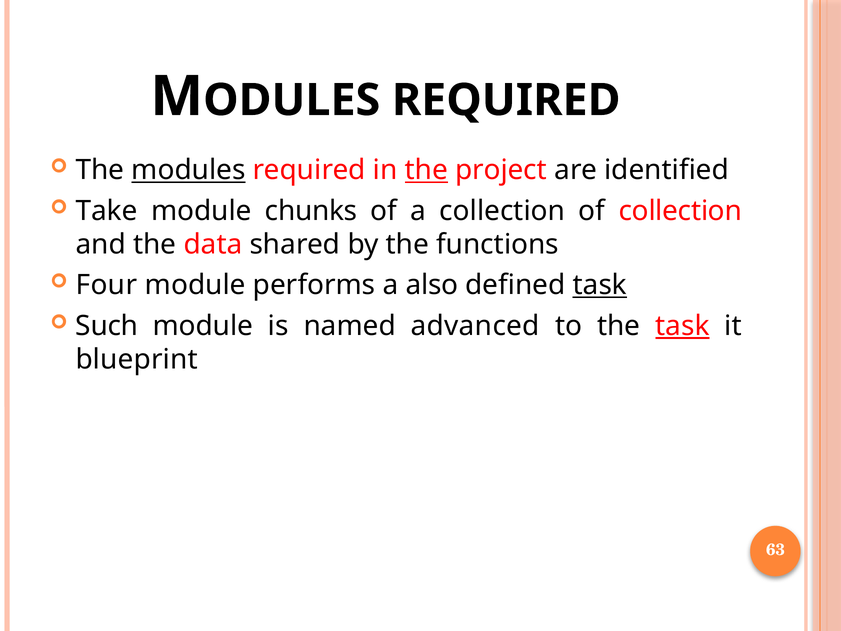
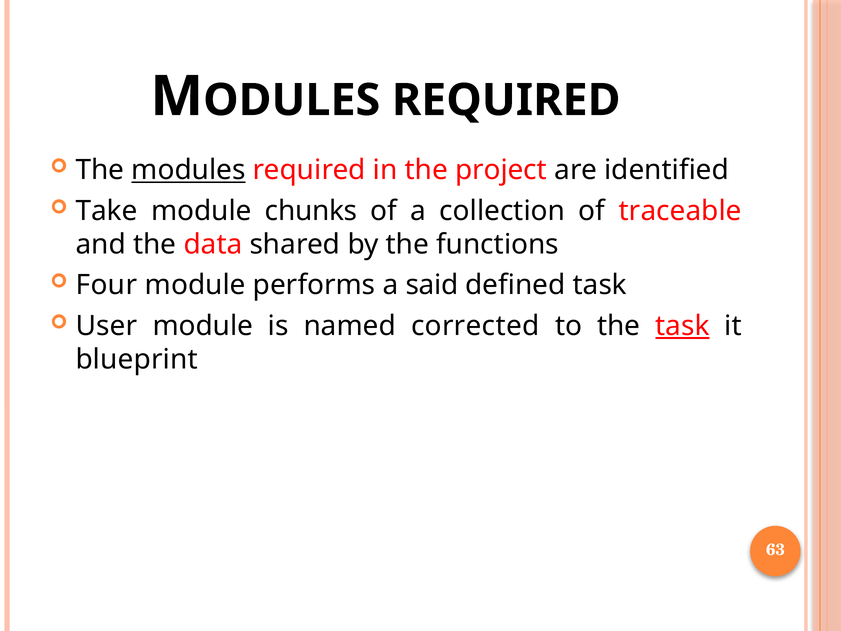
the at (426, 170) underline: present -> none
of collection: collection -> traceable
also: also -> said
task at (600, 285) underline: present -> none
Such: Such -> User
advanced: advanced -> corrected
